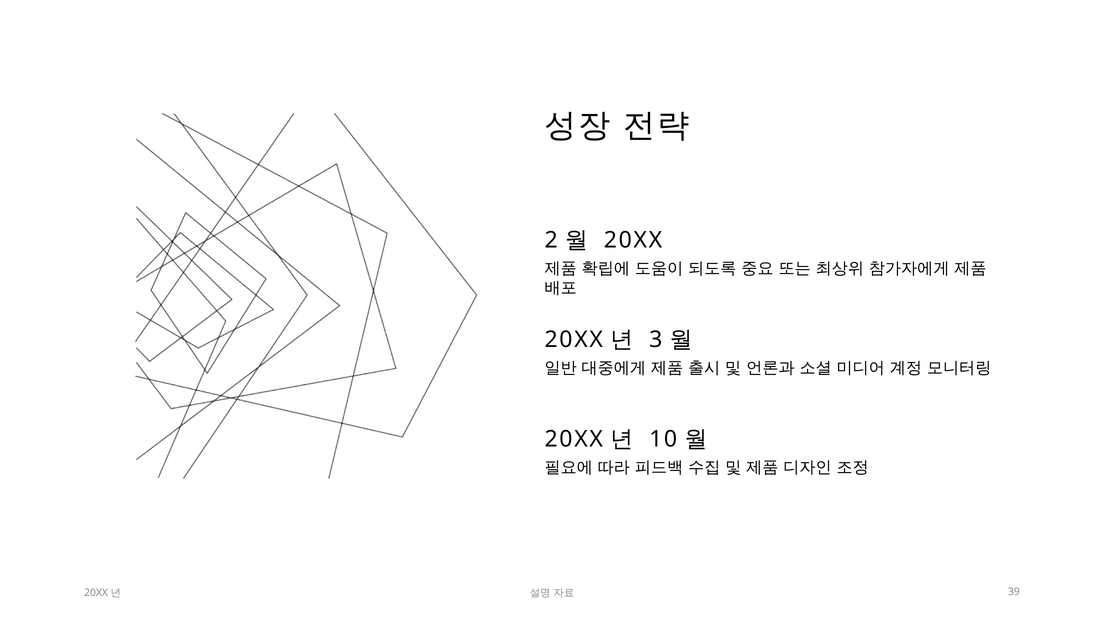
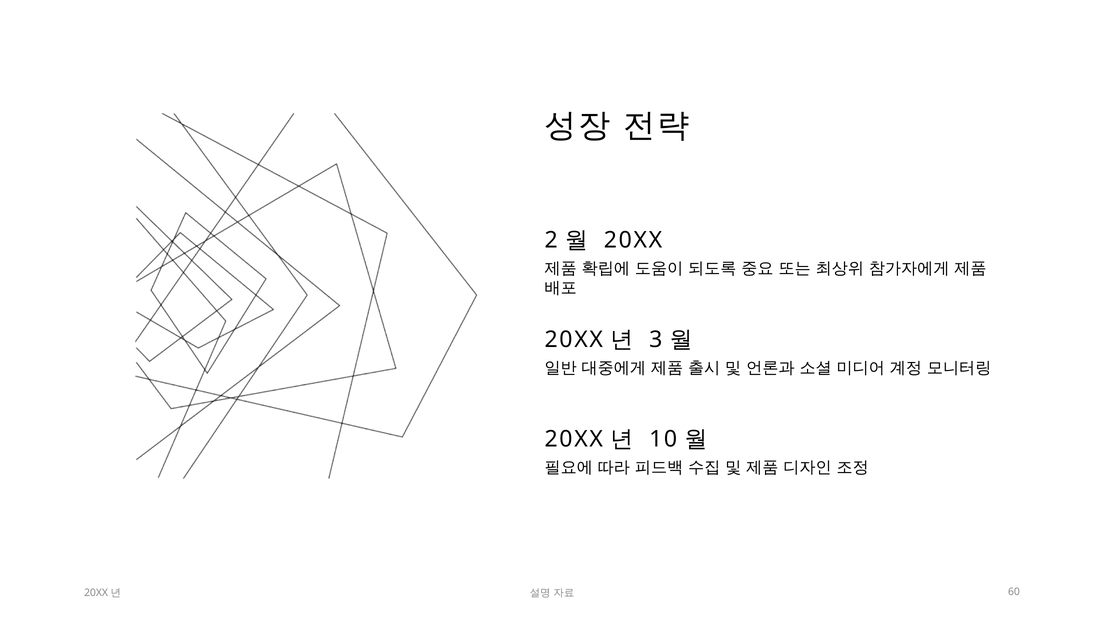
39: 39 -> 60
